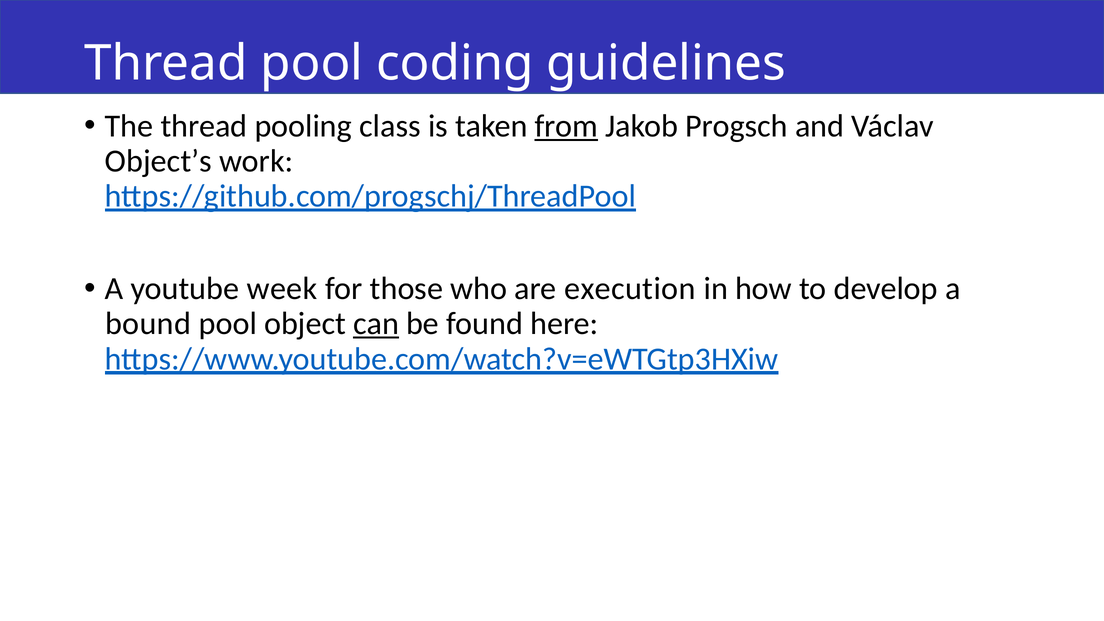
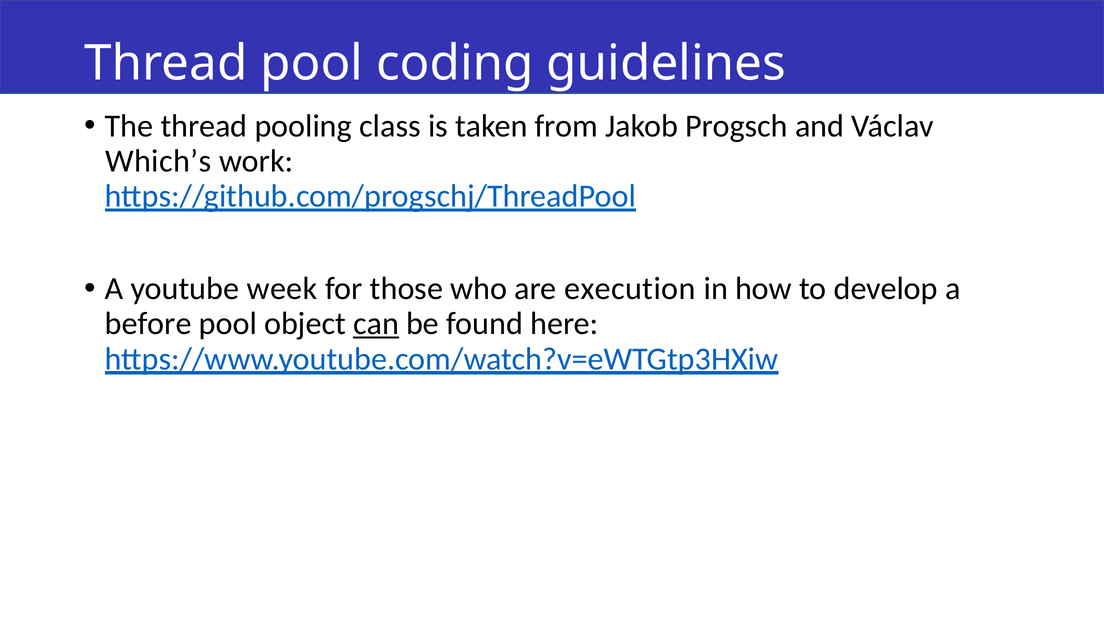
from underline: present -> none
Object’s: Object’s -> Which’s
bound: bound -> before
